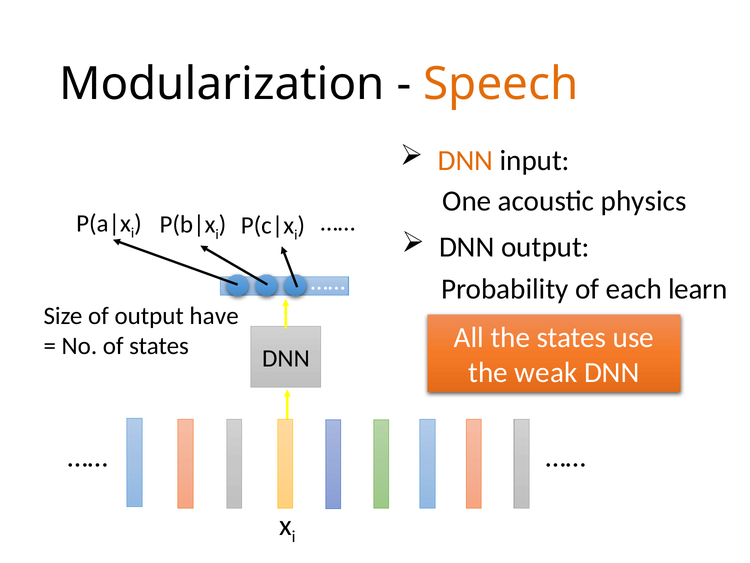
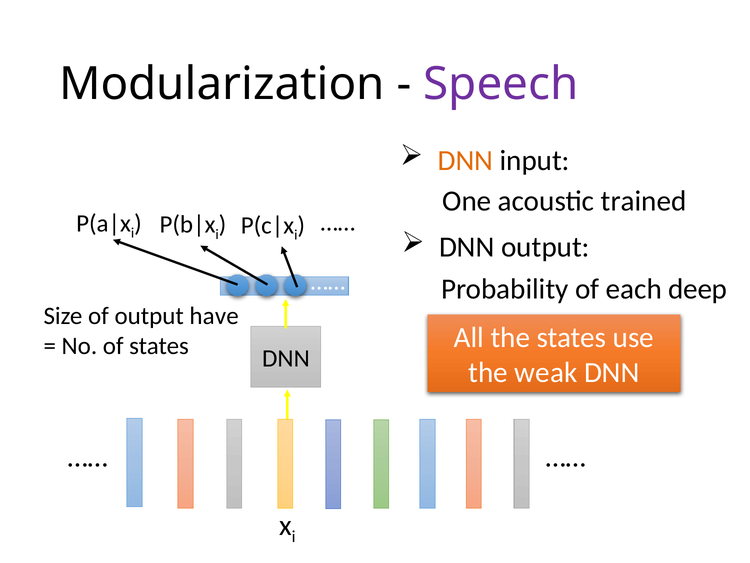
Speech colour: orange -> purple
physics: physics -> trained
learn: learn -> deep
